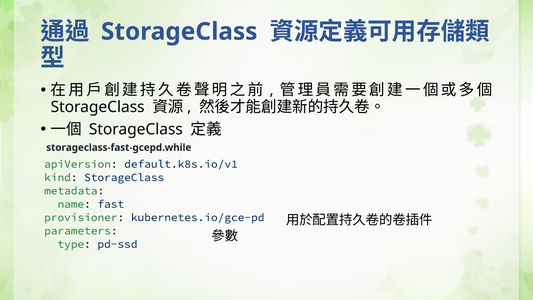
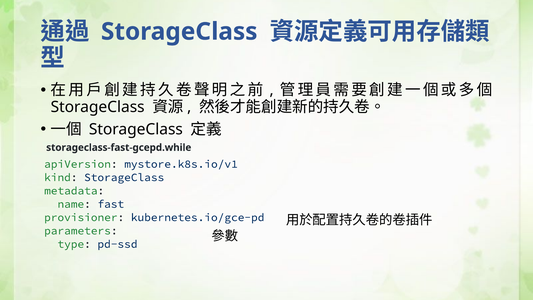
default.k8s.io/v1: default.k8s.io/v1 -> mystore.k8s.io/v1
